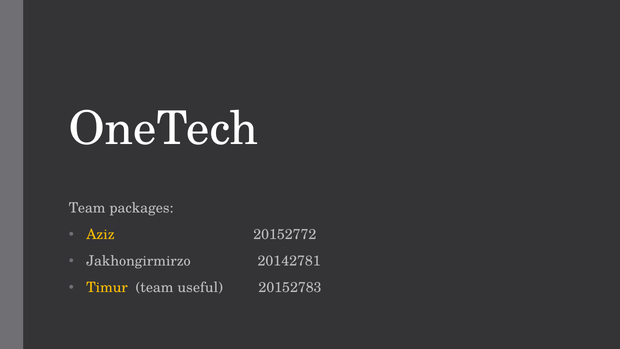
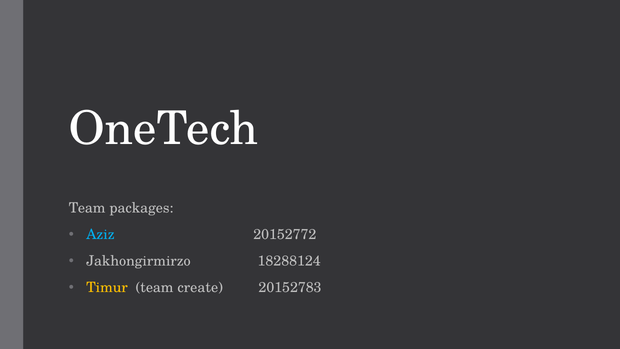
Aziz colour: yellow -> light blue
20142781: 20142781 -> 18288124
useful: useful -> create
